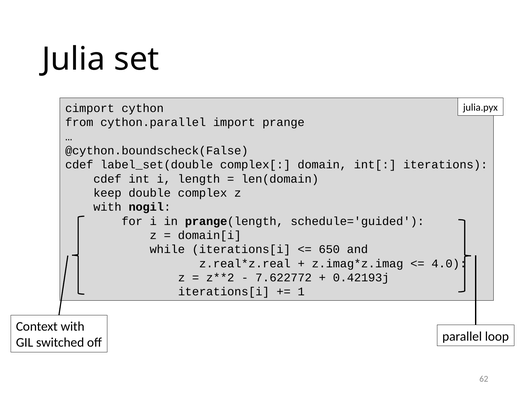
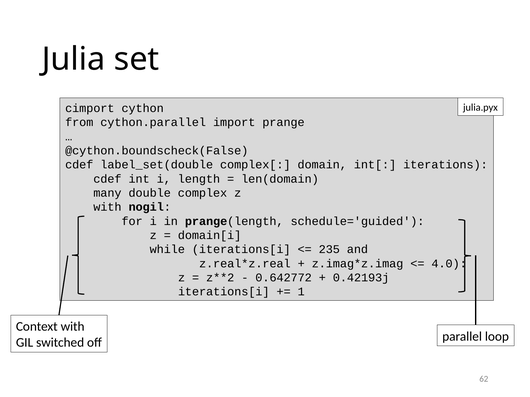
keep: keep -> many
650: 650 -> 235
7.622772: 7.622772 -> 0.642772
